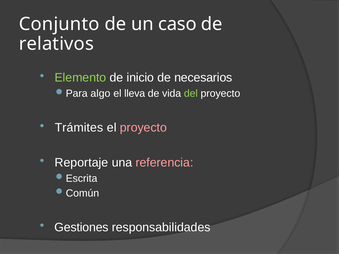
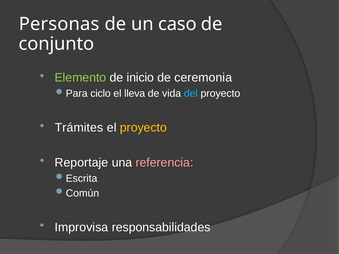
Conjunto: Conjunto -> Personas
relativos: relativos -> conjunto
necesarios: necesarios -> ceremonia
algo: algo -> ciclo
del colour: light green -> light blue
proyecto at (143, 128) colour: pink -> yellow
Gestiones: Gestiones -> Improvisa
